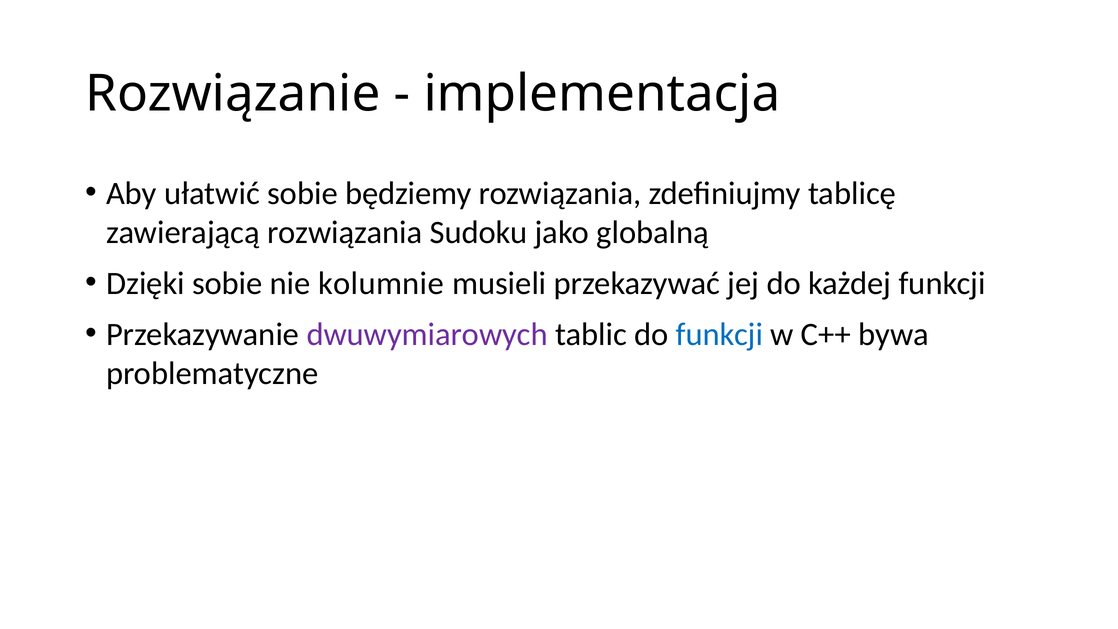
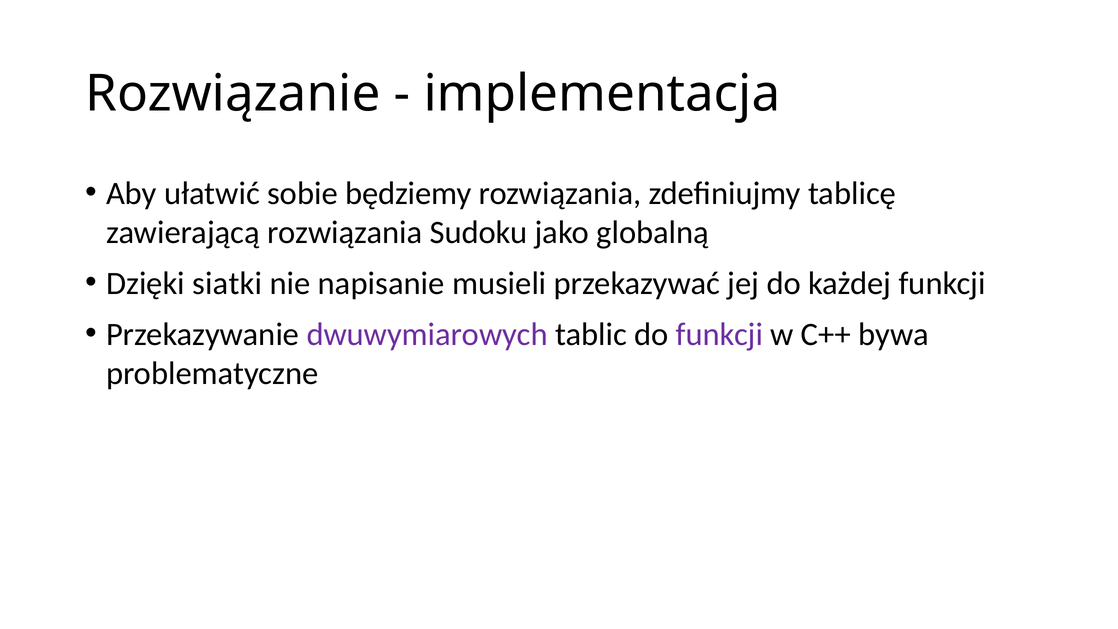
Dzięki sobie: sobie -> siatki
kolumnie: kolumnie -> napisanie
funkcji at (720, 334) colour: blue -> purple
